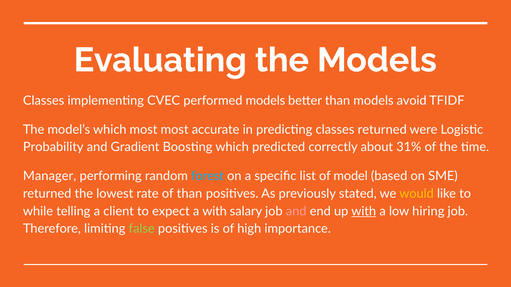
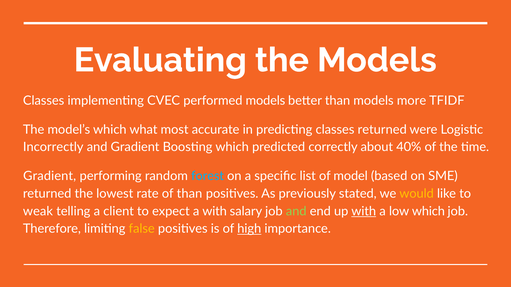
avoid: avoid -> more
which most: most -> what
Probability: Probability -> Incorrectly
31%: 31% -> 40%
Manager at (50, 176): Manager -> Gradient
while: while -> weak
and at (296, 212) colour: pink -> light green
low hiring: hiring -> which
false colour: light green -> yellow
high underline: none -> present
